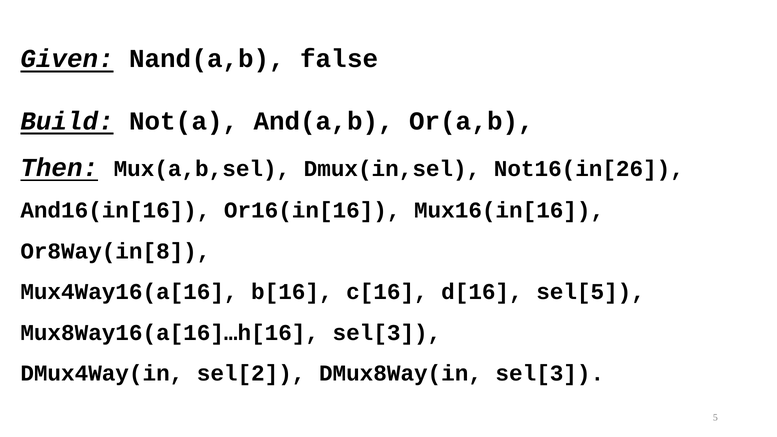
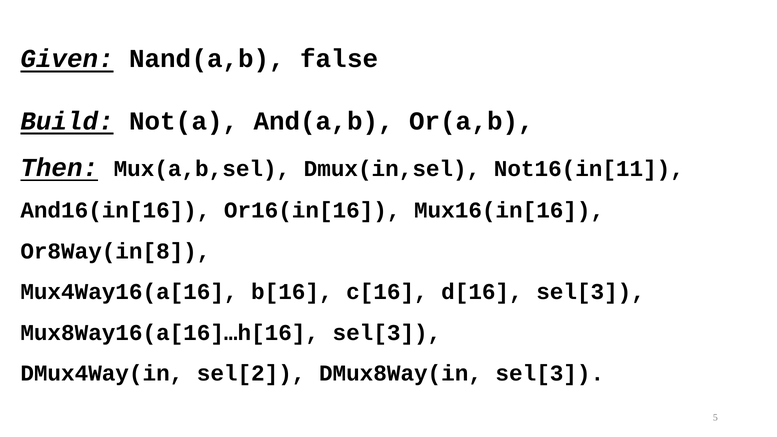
Not16(in[26: Not16(in[26 -> Not16(in[11
d[16 sel[5: sel[5 -> sel[3
